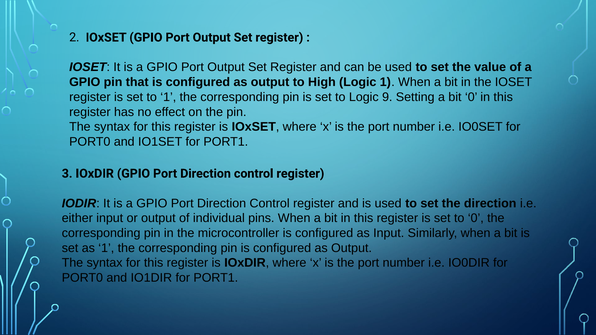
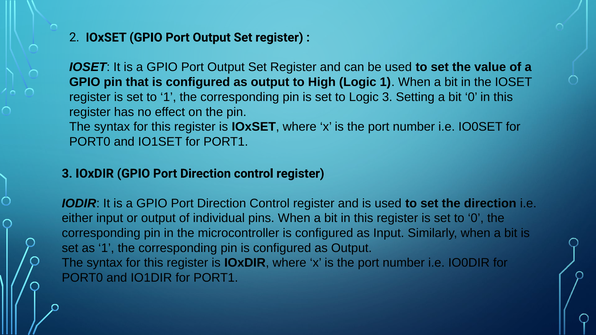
Logic 9: 9 -> 3
